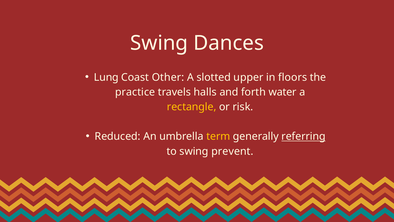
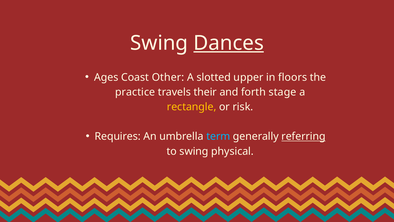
Dances underline: none -> present
Lung: Lung -> Ages
halls: halls -> their
water: water -> stage
Reduced: Reduced -> Requires
term colour: yellow -> light blue
prevent: prevent -> physical
